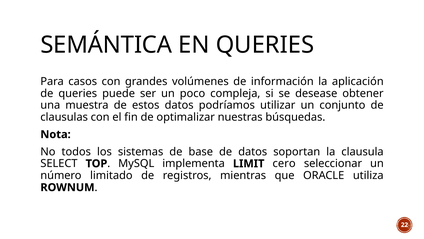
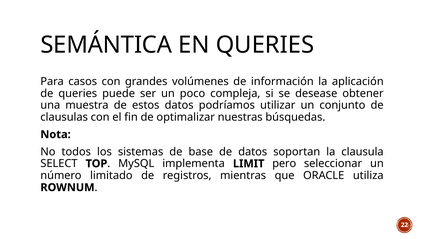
cero: cero -> pero
